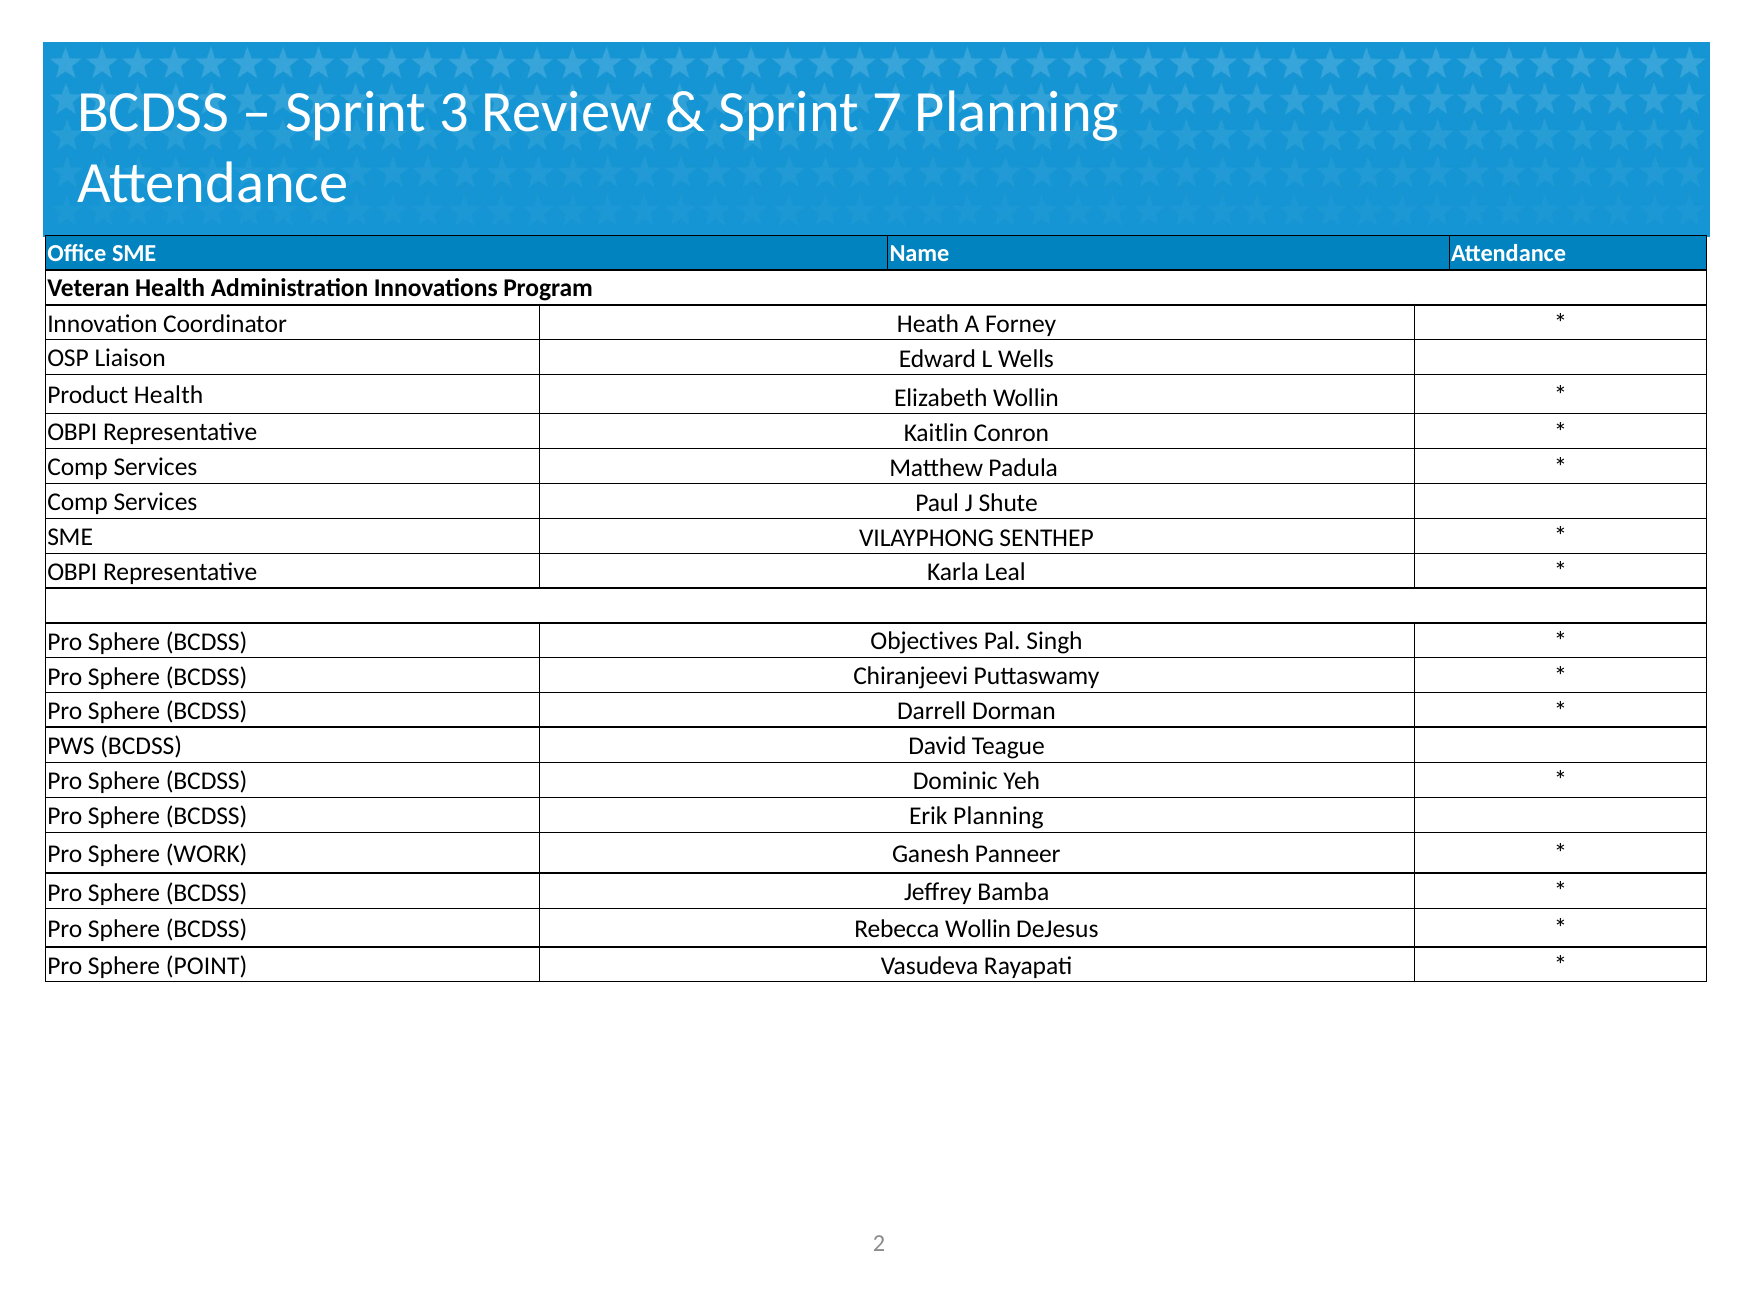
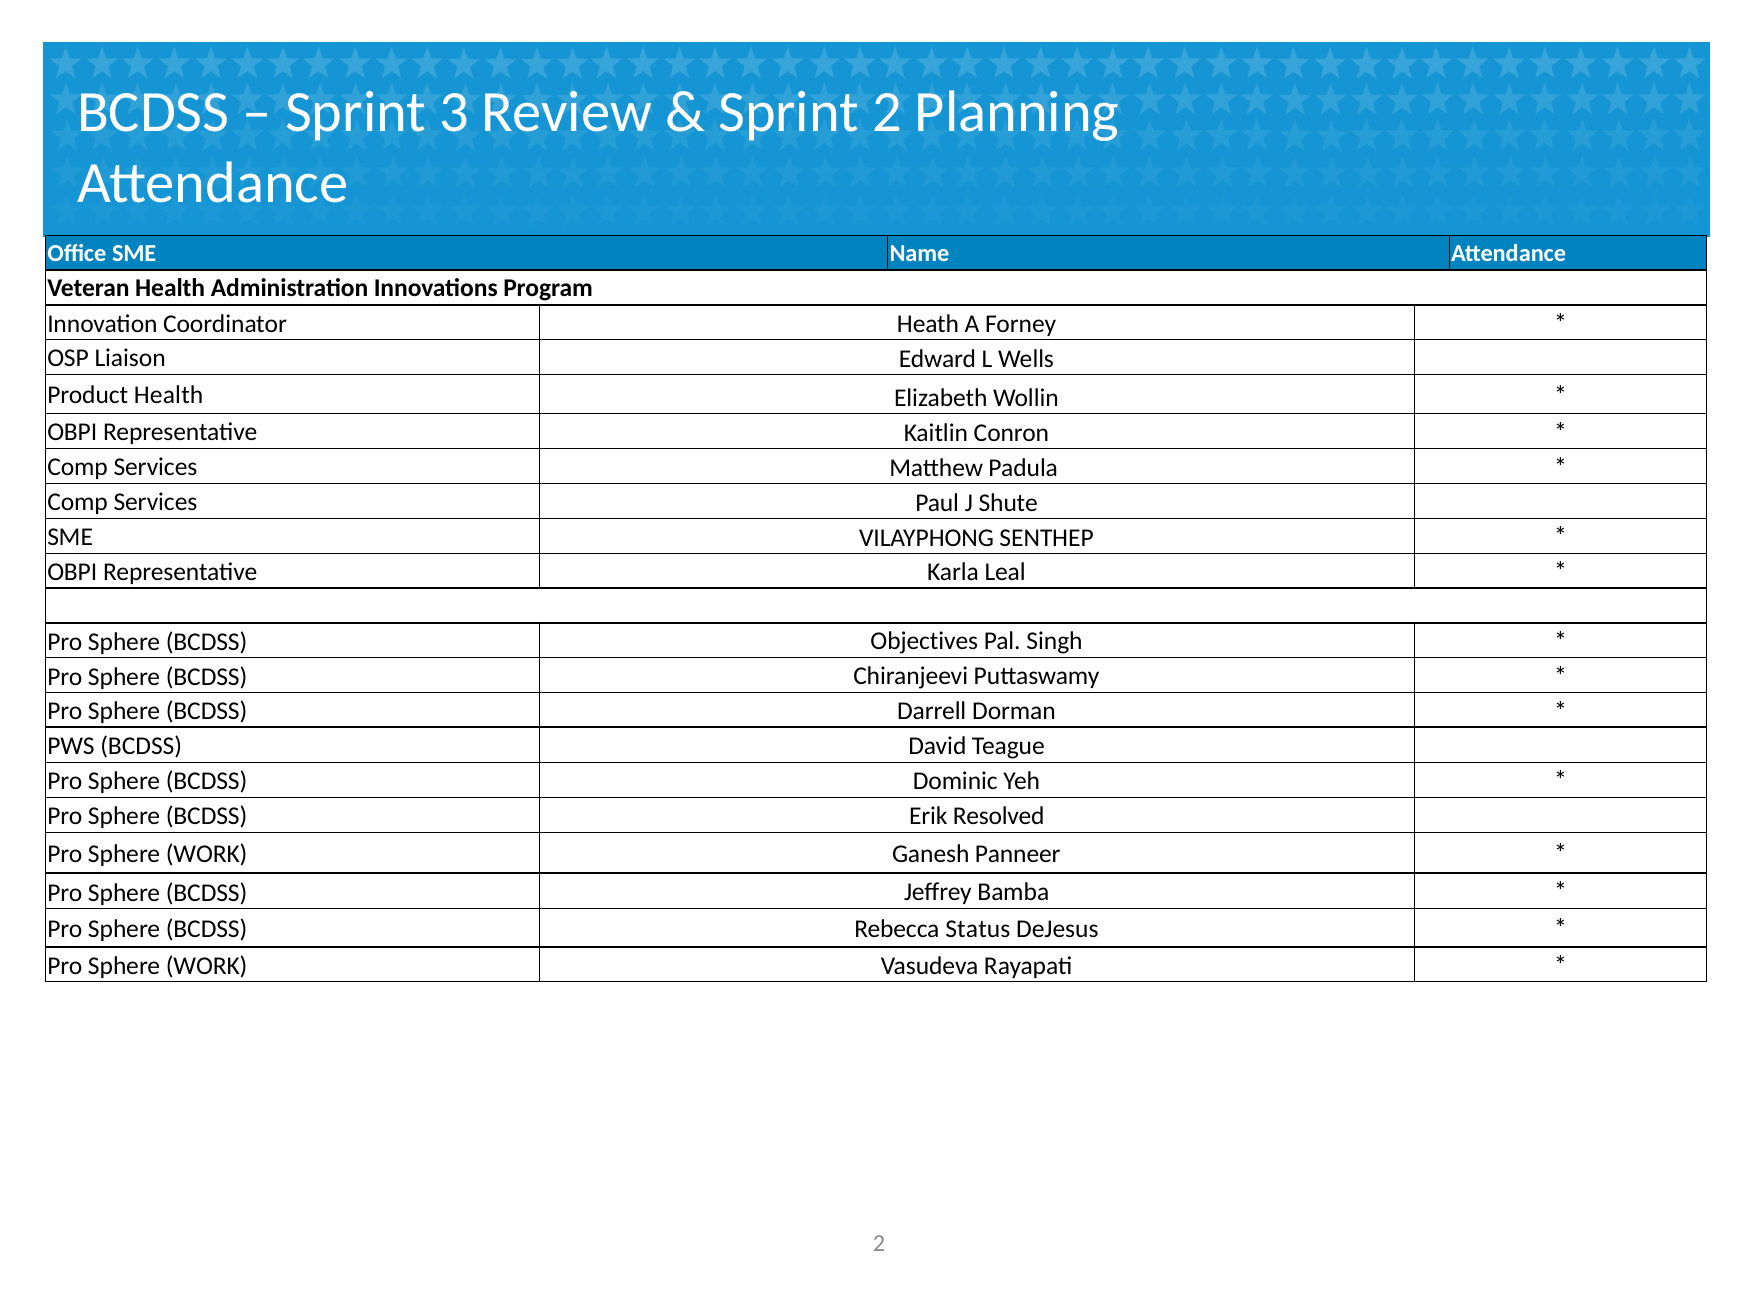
Sprint 7: 7 -> 2
Erik Planning: Planning -> Resolved
Rebecca Wollin: Wollin -> Status
POINT at (207, 965): POINT -> WORK
